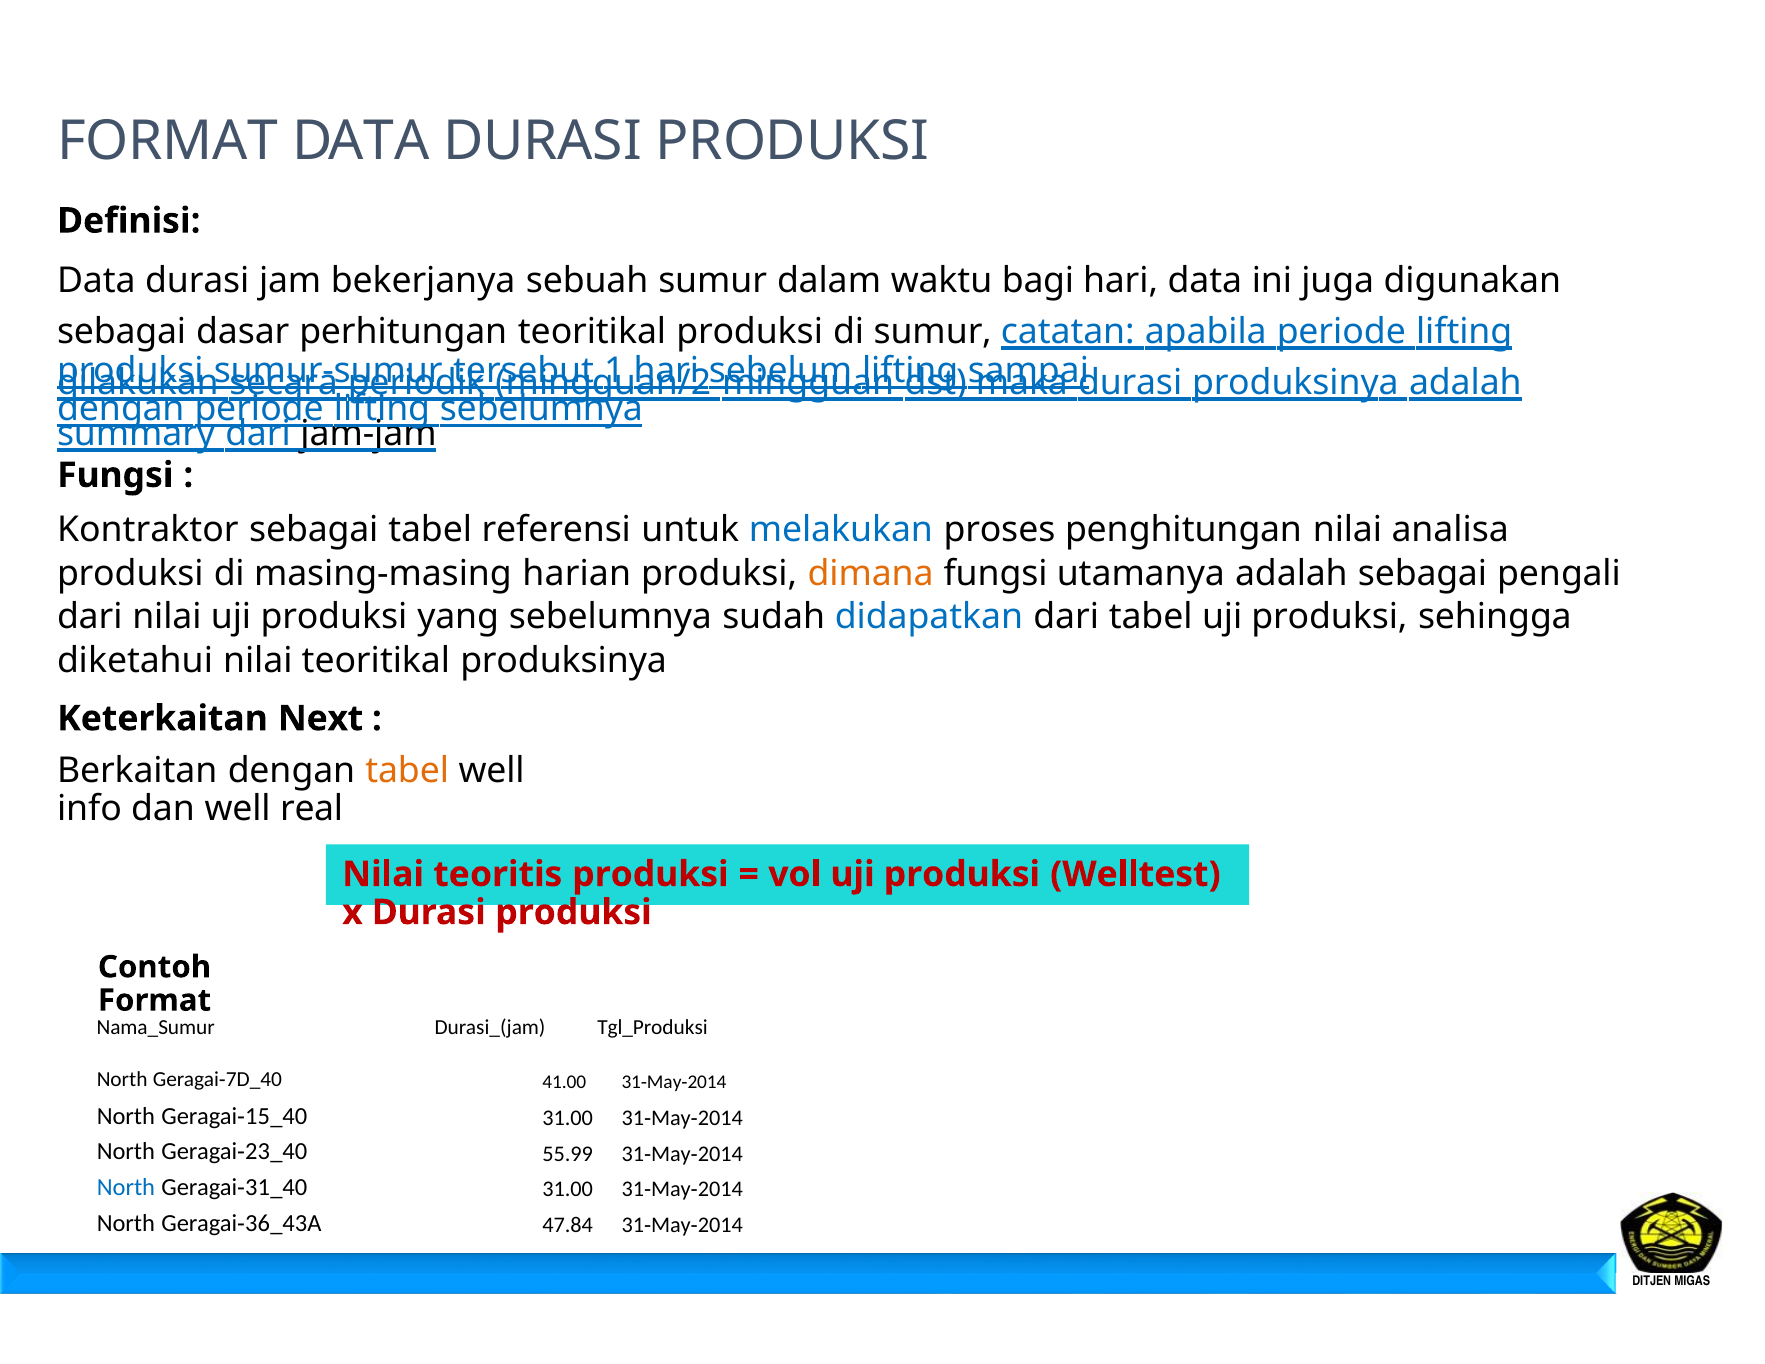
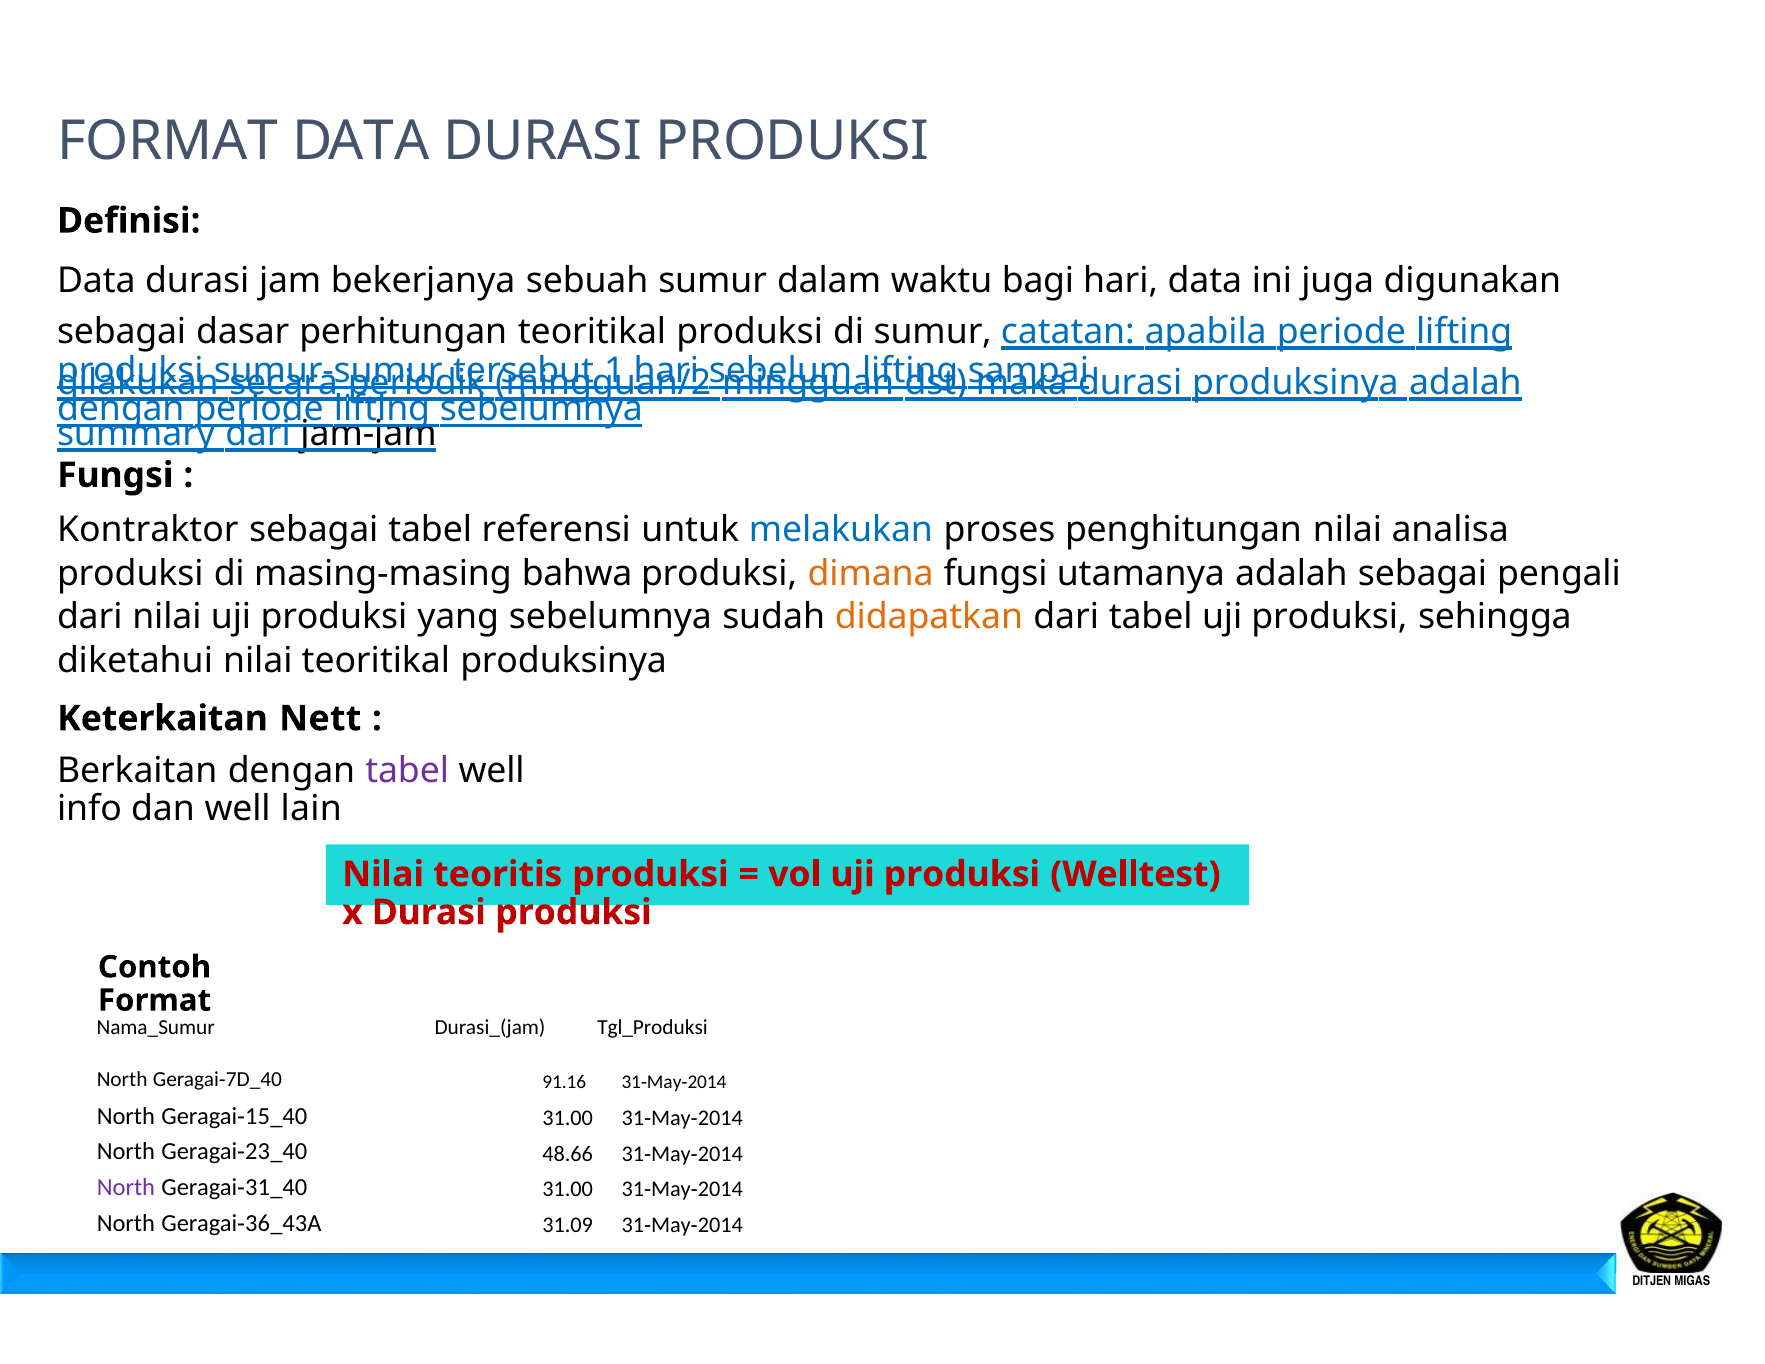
harian: harian -> bahwa
didapatkan colour: blue -> orange
Next: Next -> Nett
tabel at (407, 771) colour: orange -> purple
real: real -> lain
41.00: 41.00 -> 91.16
55.99: 55.99 -> 48.66
North at (126, 1187) colour: blue -> purple
47.84: 47.84 -> 31.09
